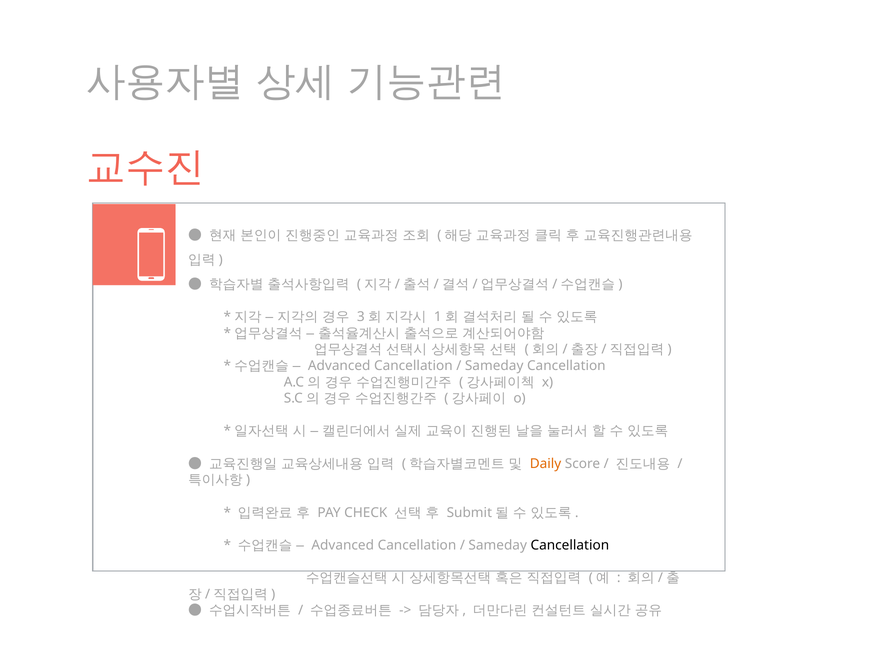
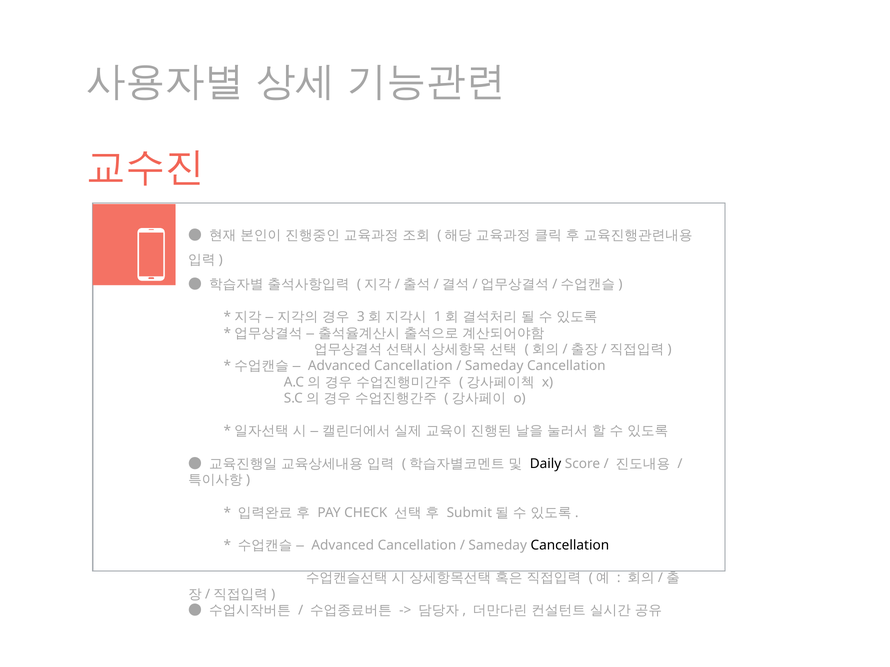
Daily colour: orange -> black
